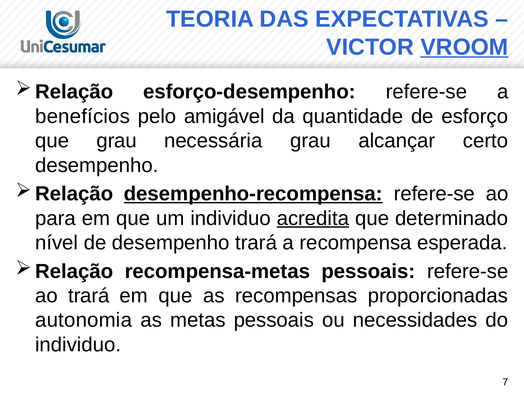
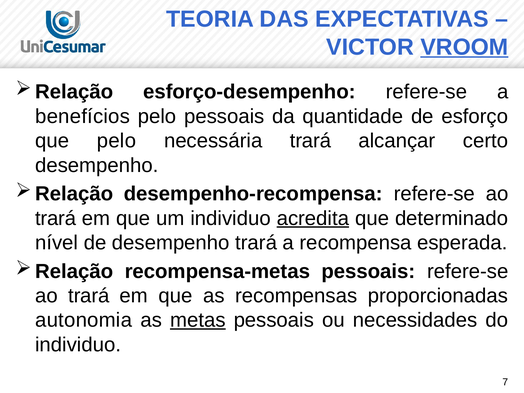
pelo amigável: amigável -> pessoais
que grau: grau -> pelo
necessária grau: grau -> trará
desempenho-recompensa underline: present -> none
para at (56, 218): para -> trará
metas underline: none -> present
